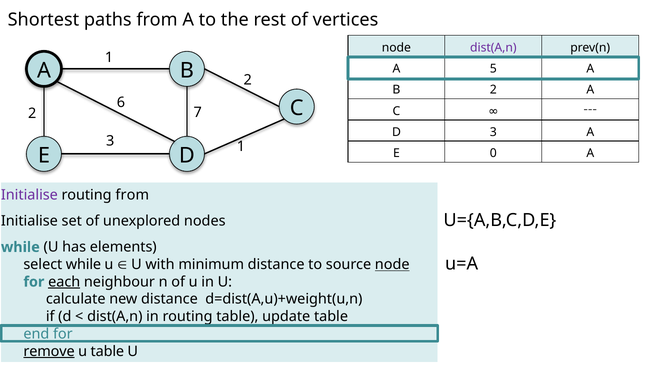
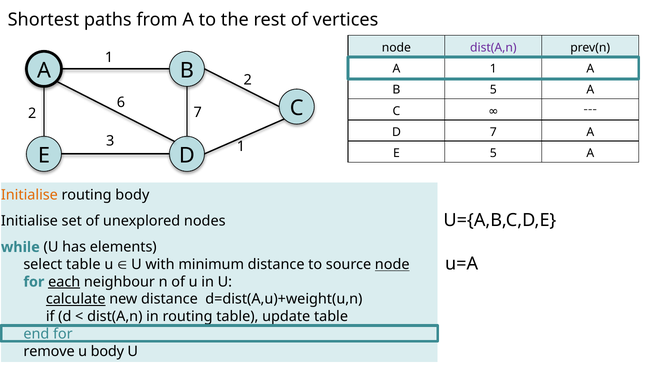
A 5: 5 -> 1
B 2: 2 -> 5
D 3: 3 -> 7
E 0: 0 -> 5
Initialise at (29, 195) colour: purple -> orange
routing from: from -> body
select while: while -> table
calculate underline: none -> present
remove underline: present -> none
u table: table -> body
